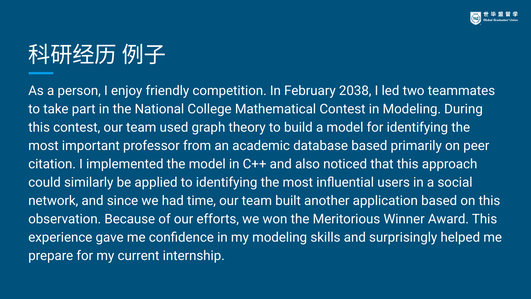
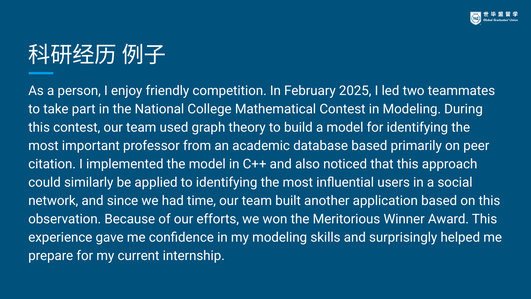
2038: 2038 -> 2025
